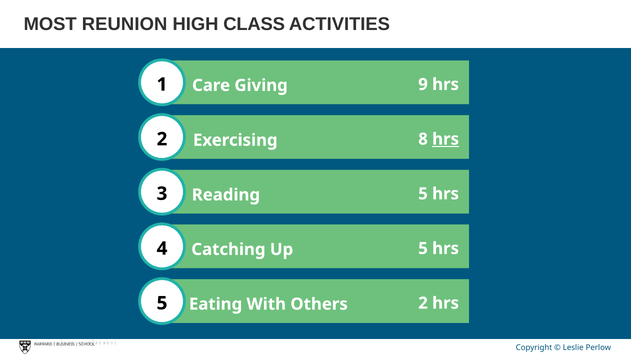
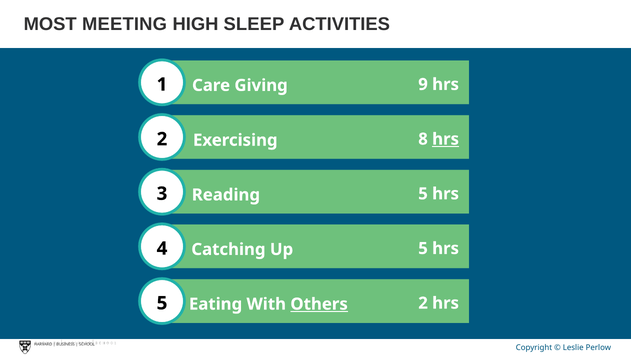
REUNION: REUNION -> MEETING
CLASS: CLASS -> SLEEP
Others underline: none -> present
